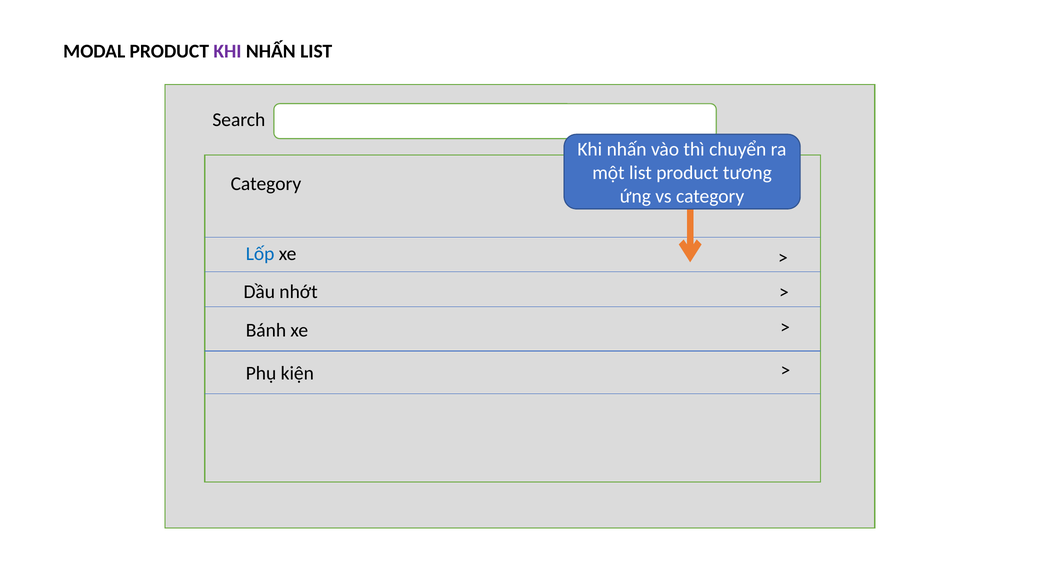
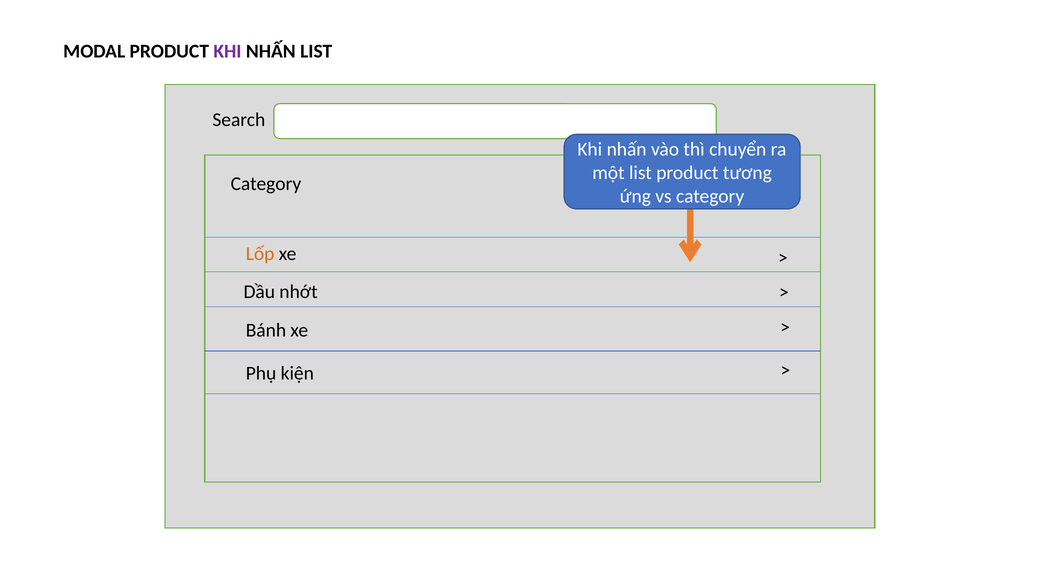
Lốp colour: blue -> orange
